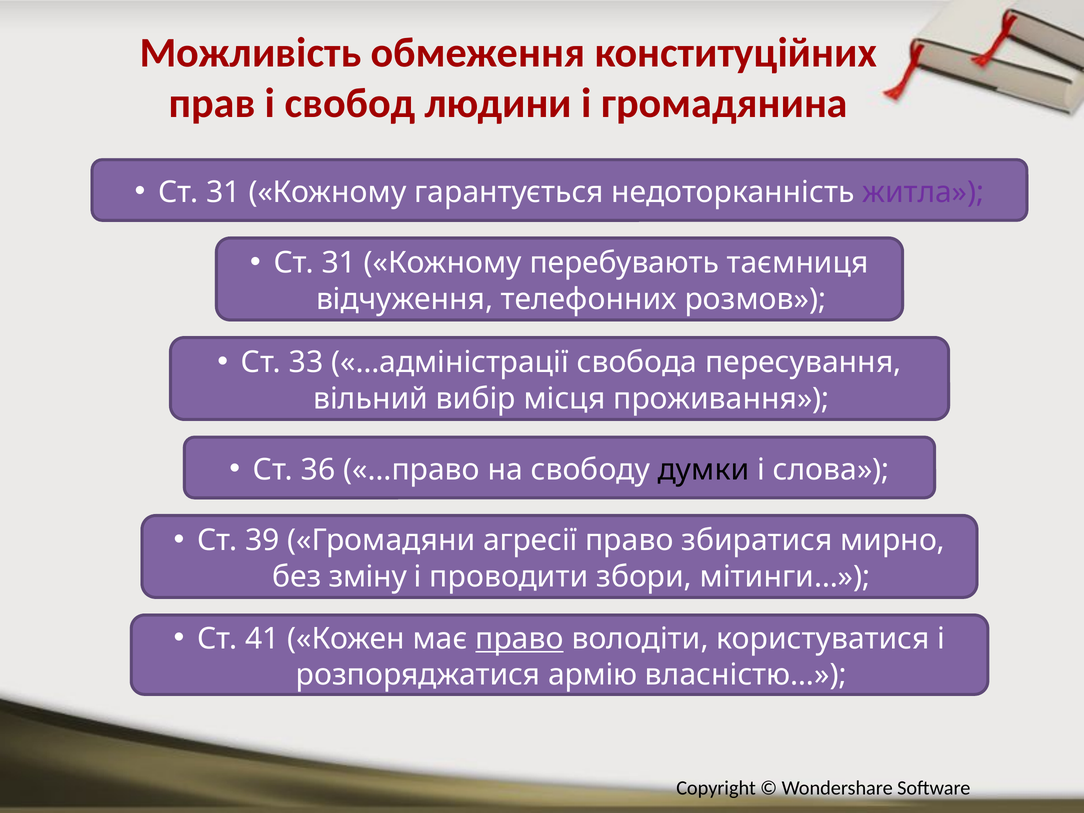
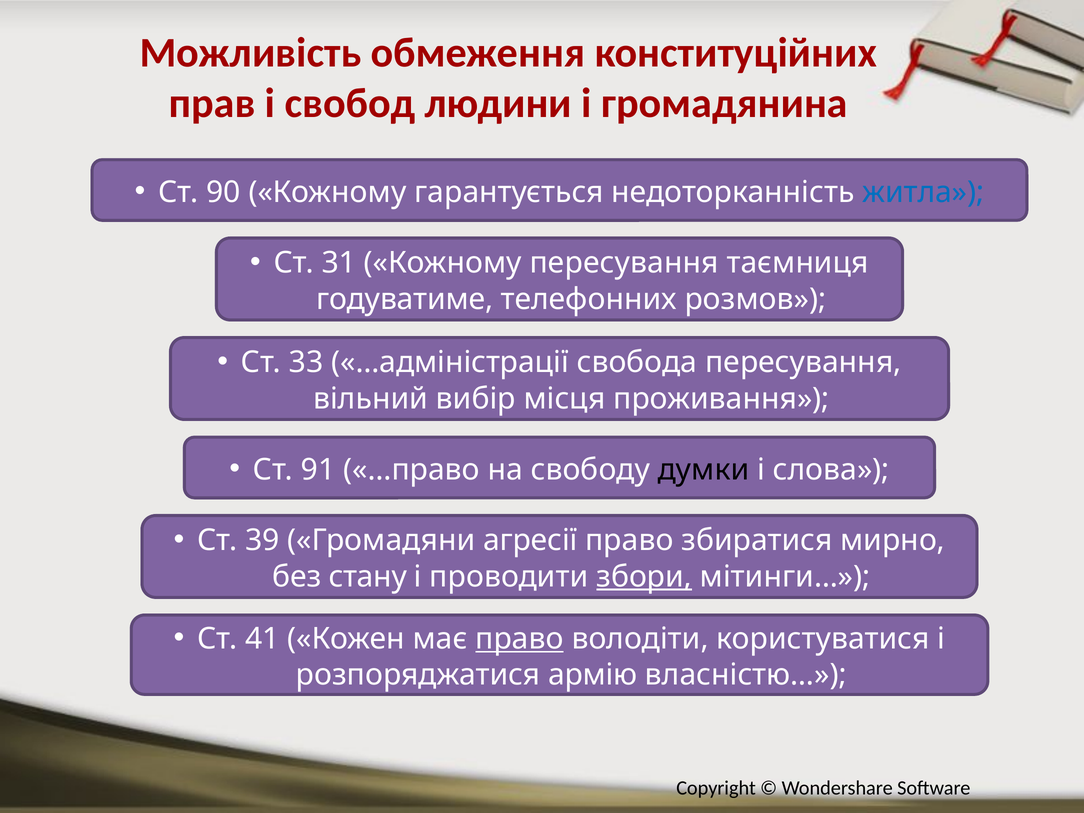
31 at (223, 192): 31 -> 90
житла colour: purple -> blue
Кожному перебувають: перебувають -> пересування
відчуження: відчуження -> годуватиме
36: 36 -> 91
зміну: зміну -> стану
збори underline: none -> present
